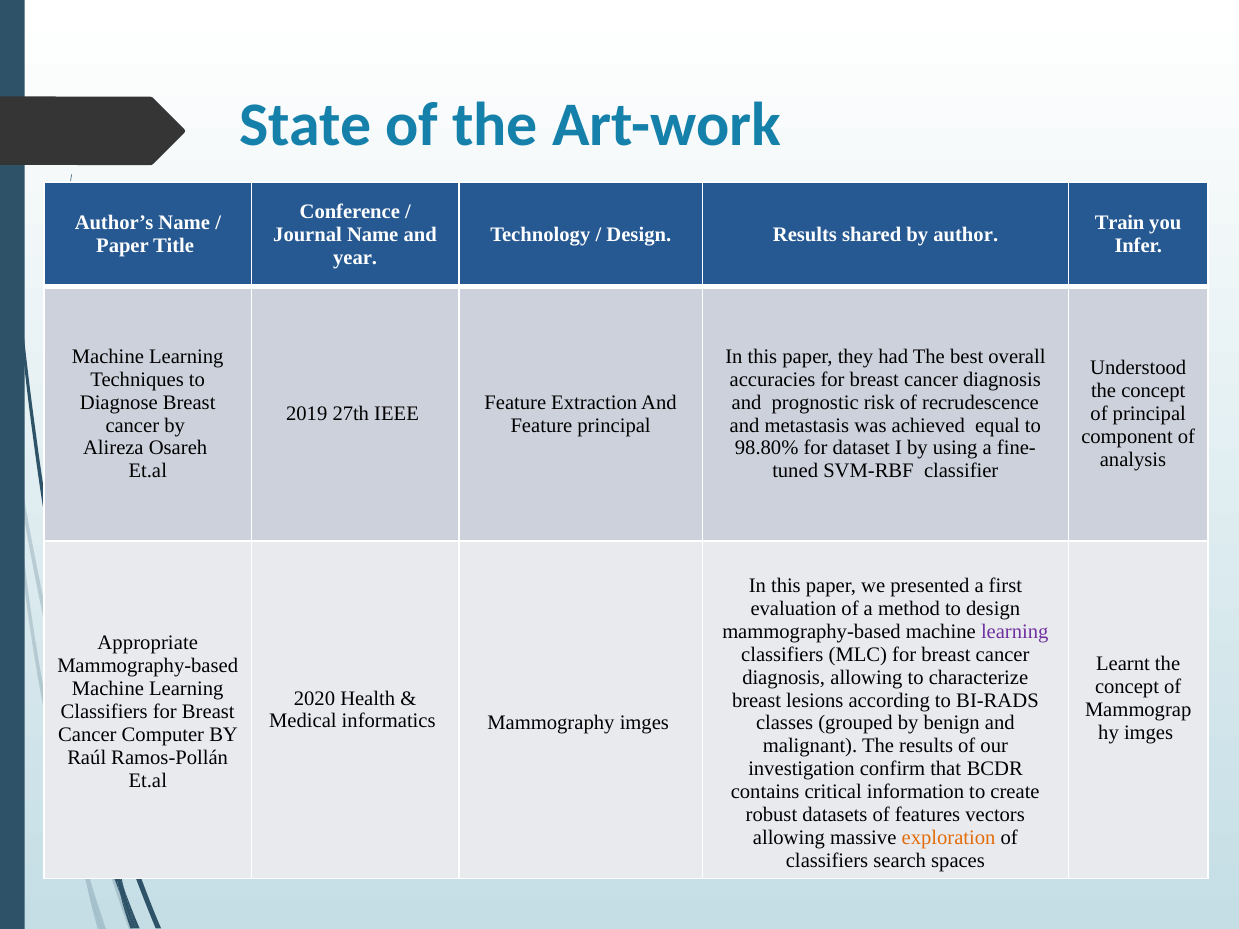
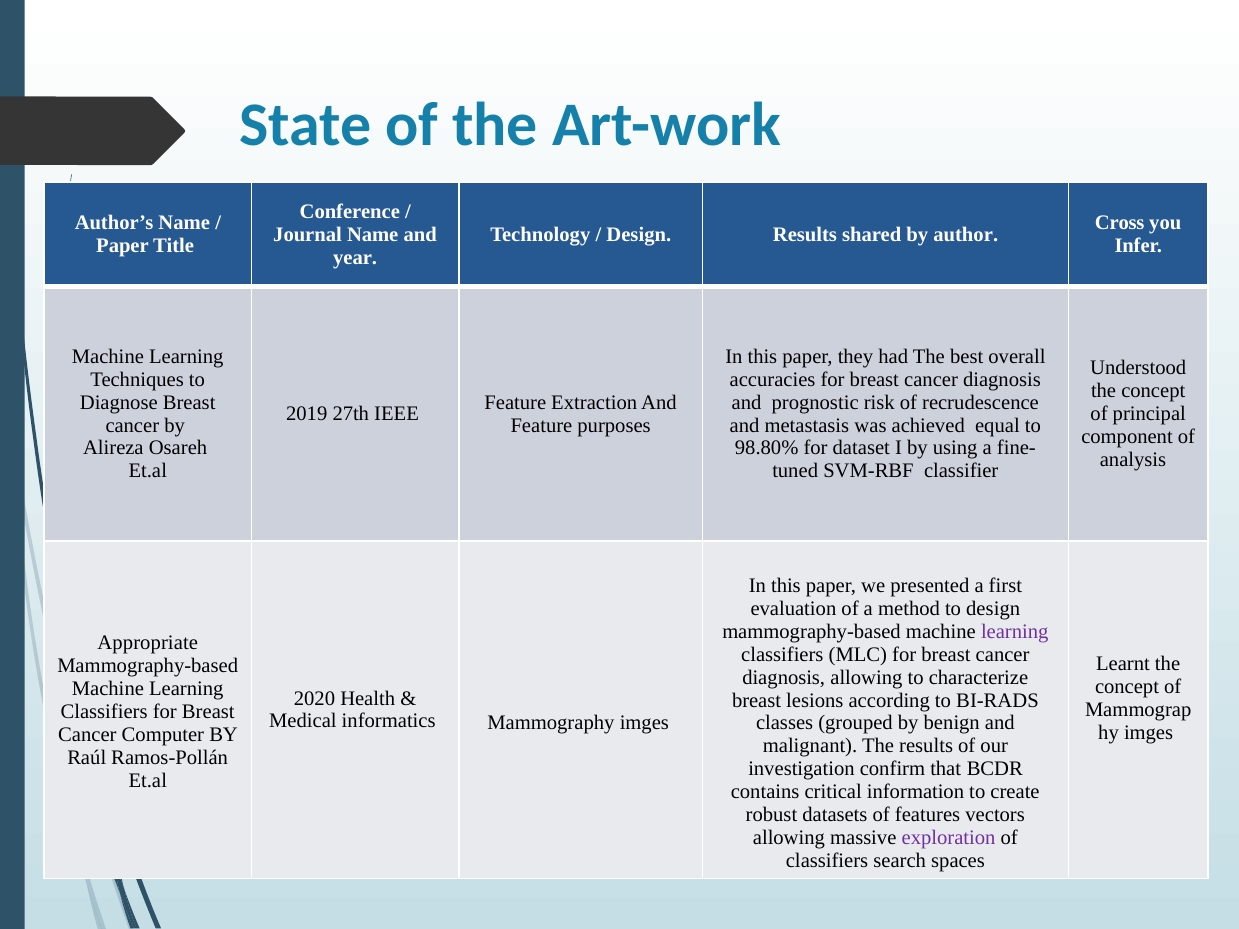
Train: Train -> Cross
Feature principal: principal -> purposes
exploration colour: orange -> purple
